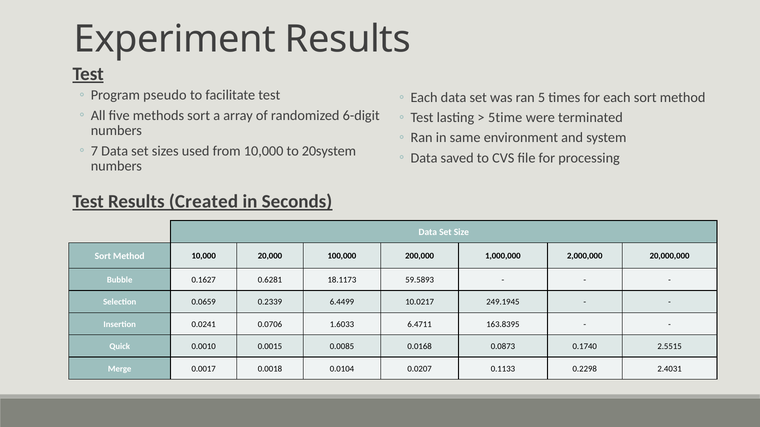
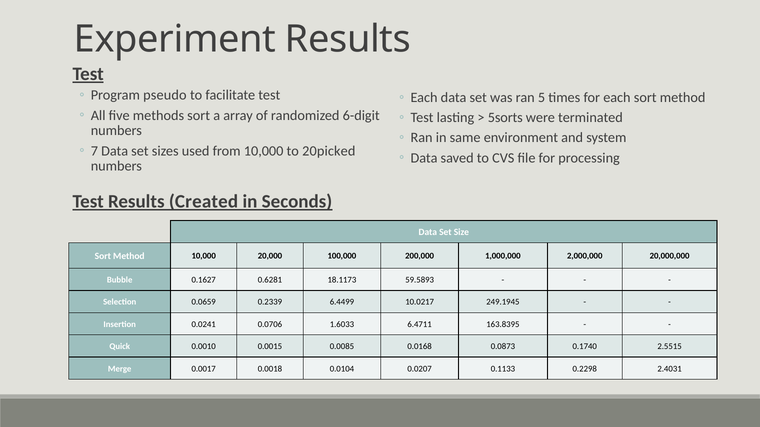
5time: 5time -> 5sorts
20system: 20system -> 20picked
